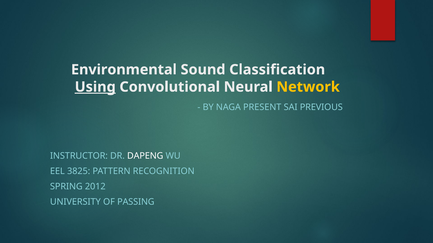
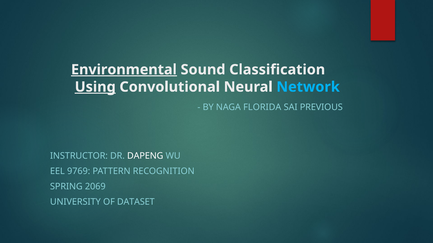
Environmental underline: none -> present
Network colour: yellow -> light blue
PRESENT: PRESENT -> FLORIDA
3825: 3825 -> 9769
2012: 2012 -> 2069
PASSING: PASSING -> DATASET
